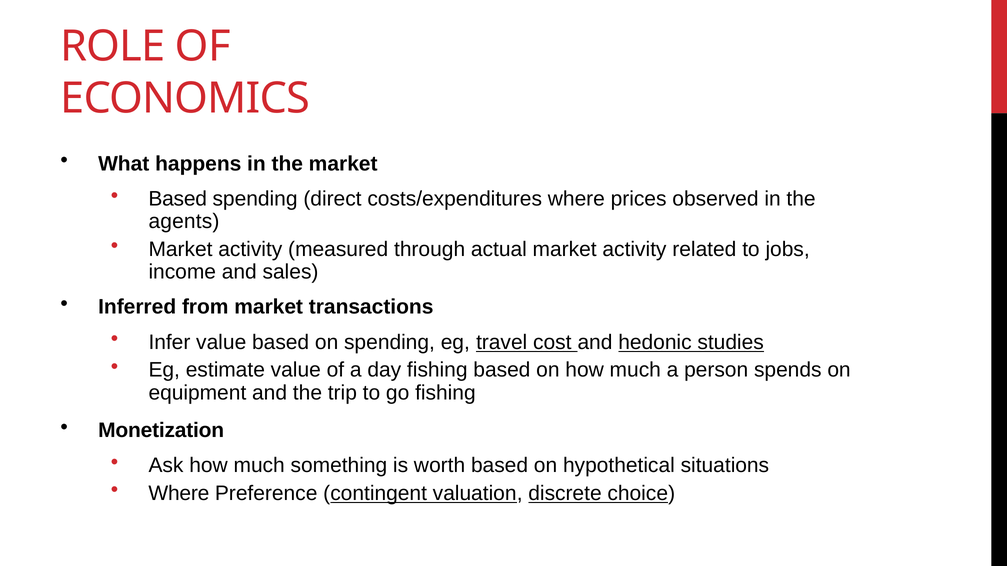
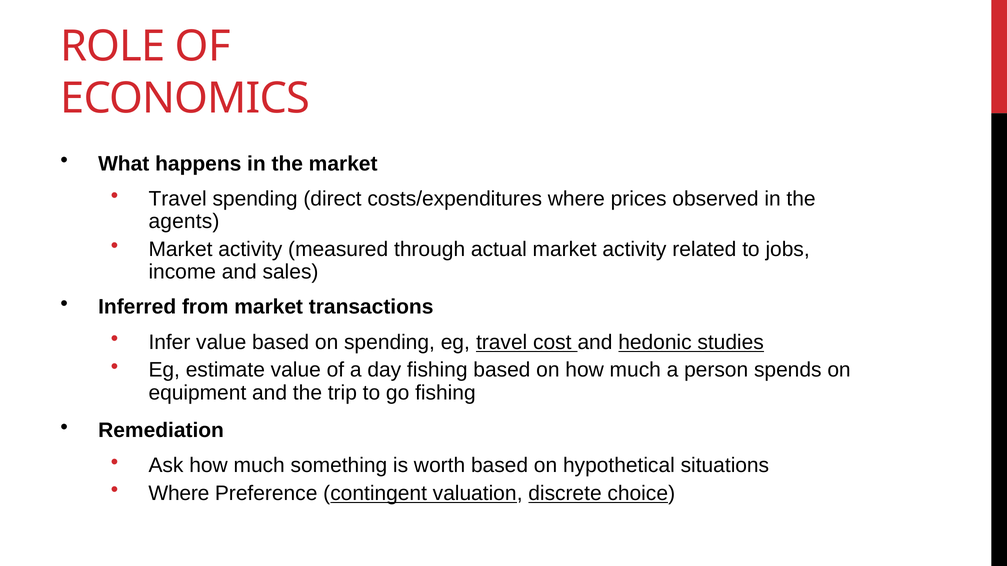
Based at (178, 199): Based -> Travel
Monetization: Monetization -> Remediation
